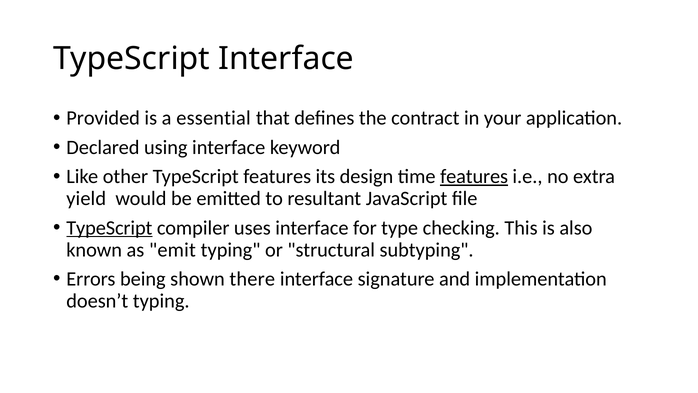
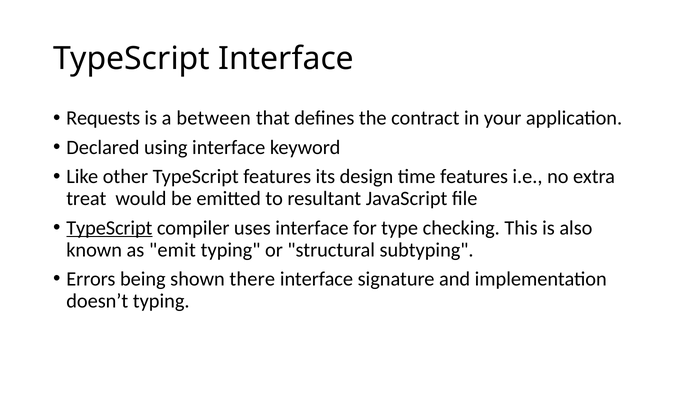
Provided: Provided -> Requests
essential: essential -> between
features at (474, 176) underline: present -> none
yield: yield -> treat
